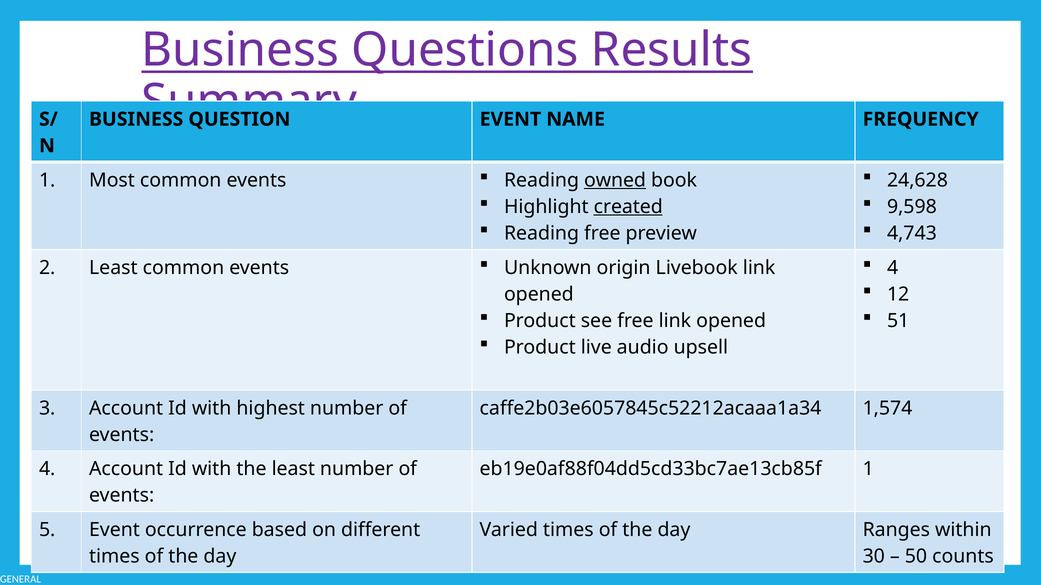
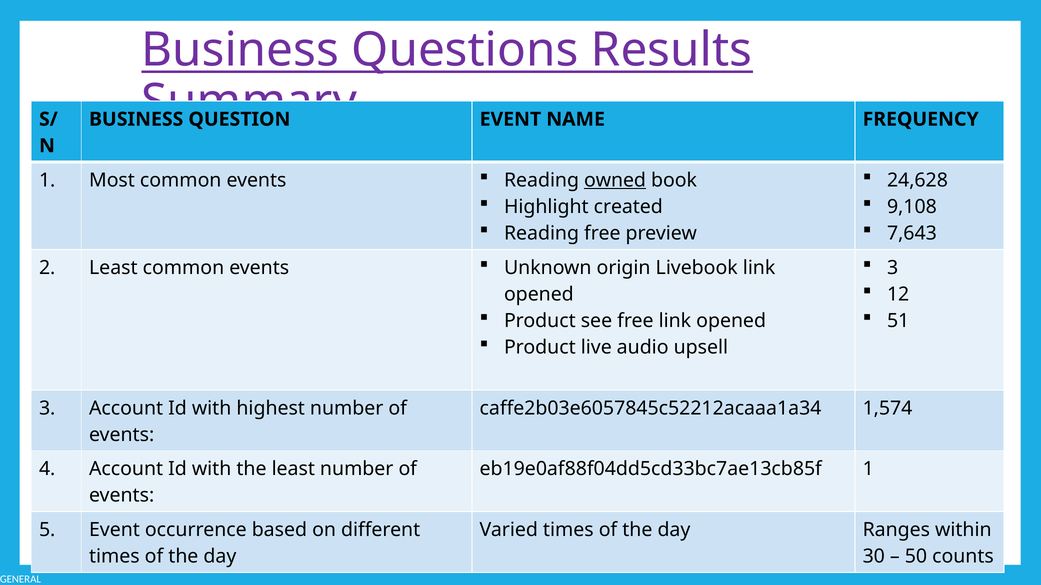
created underline: present -> none
9,598: 9,598 -> 9,108
4,743: 4,743 -> 7,643
4 at (893, 268): 4 -> 3
